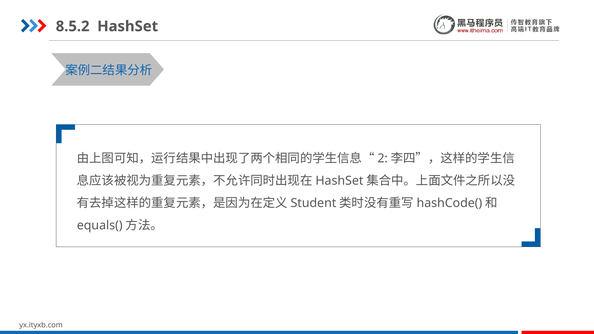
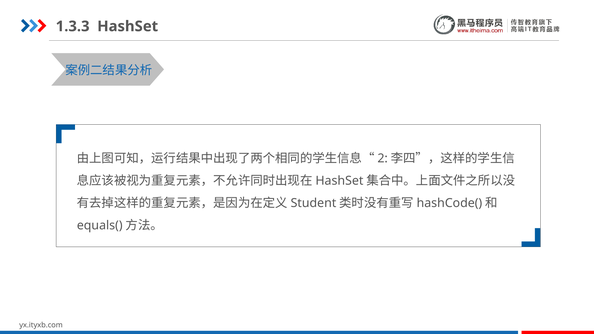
8.5.2: 8.5.2 -> 1.3.3
